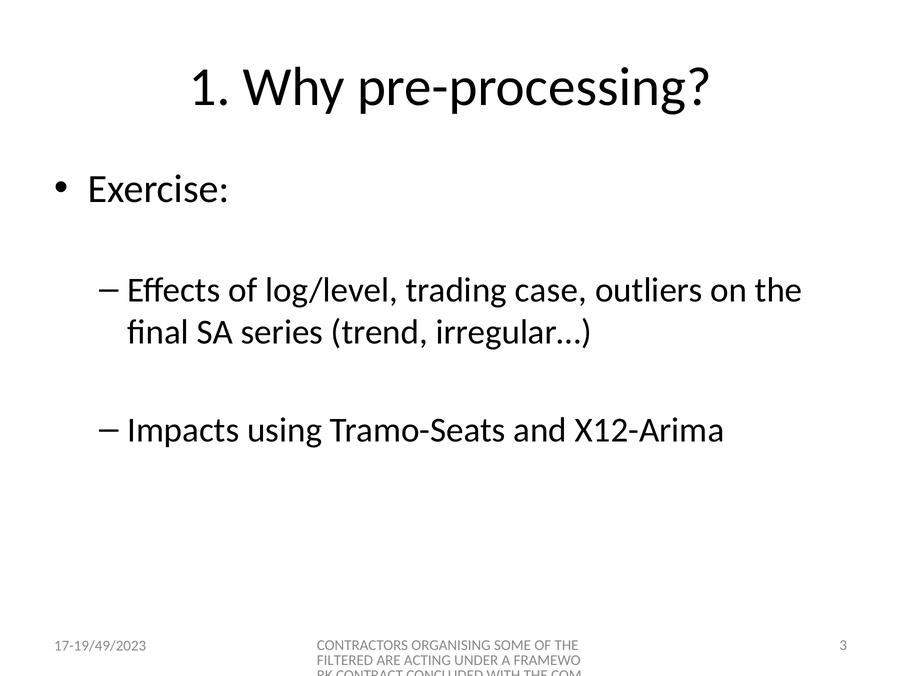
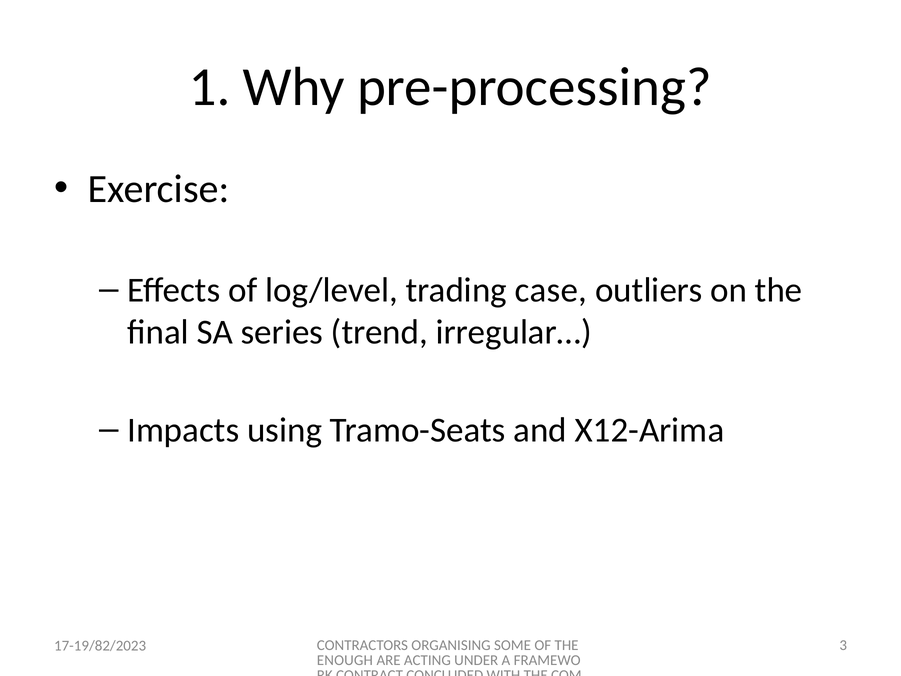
17-19/49/2023: 17-19/49/2023 -> 17-19/82/2023
FILTERED: FILTERED -> ENOUGH
